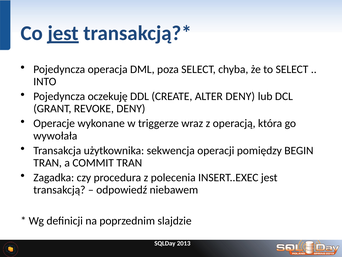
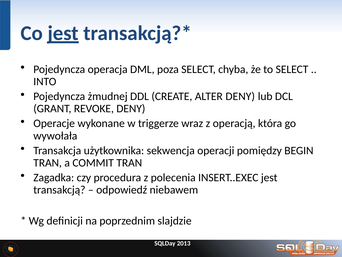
oczekuję: oczekuję -> żmudnej
